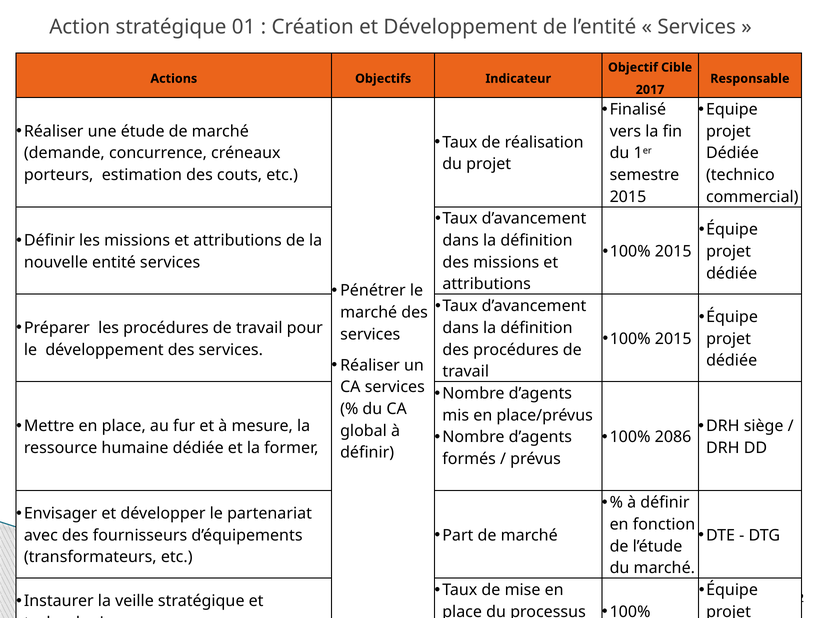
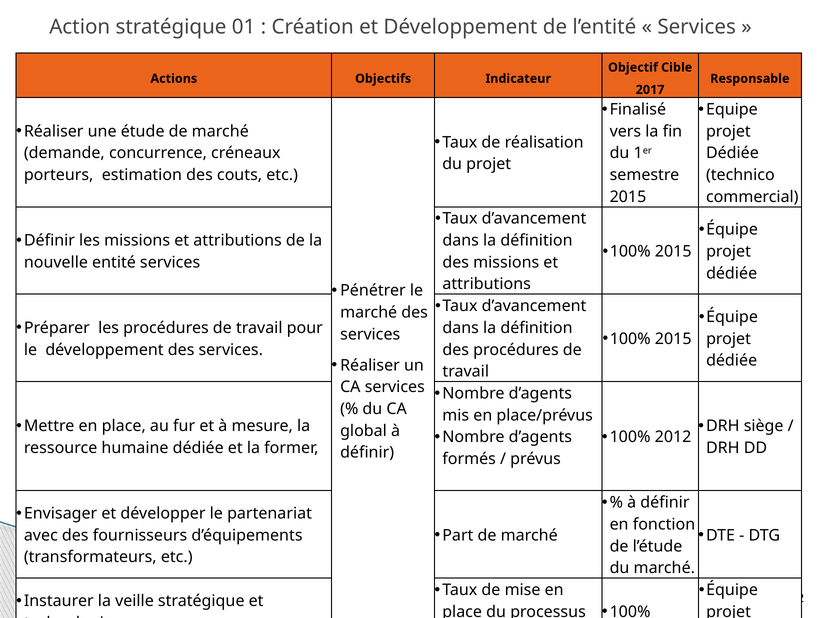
2086: 2086 -> 2012
